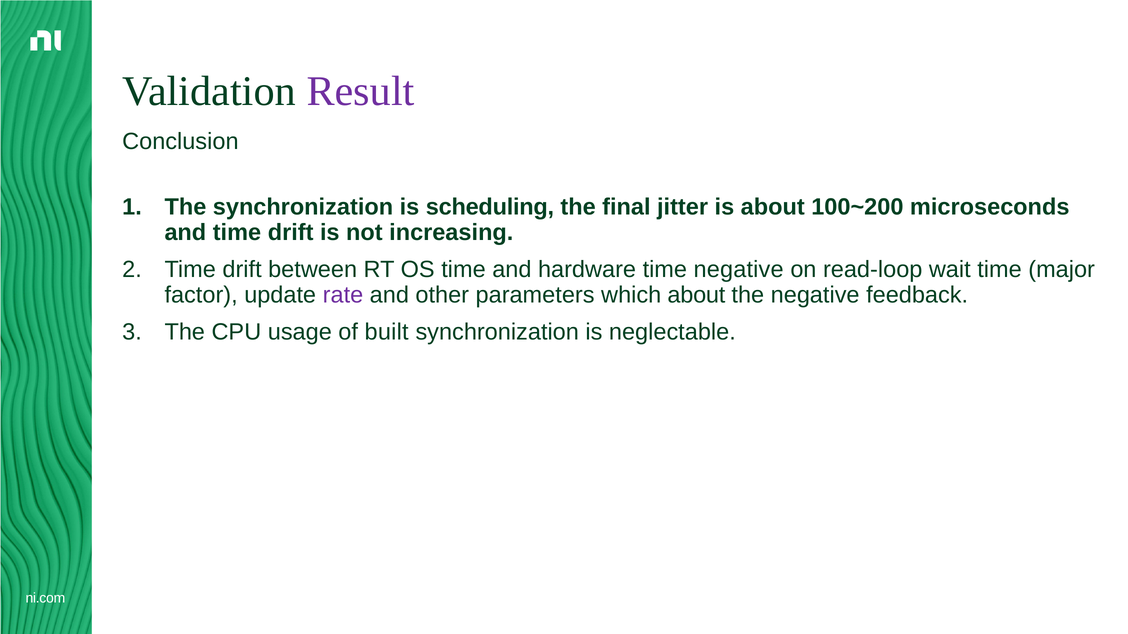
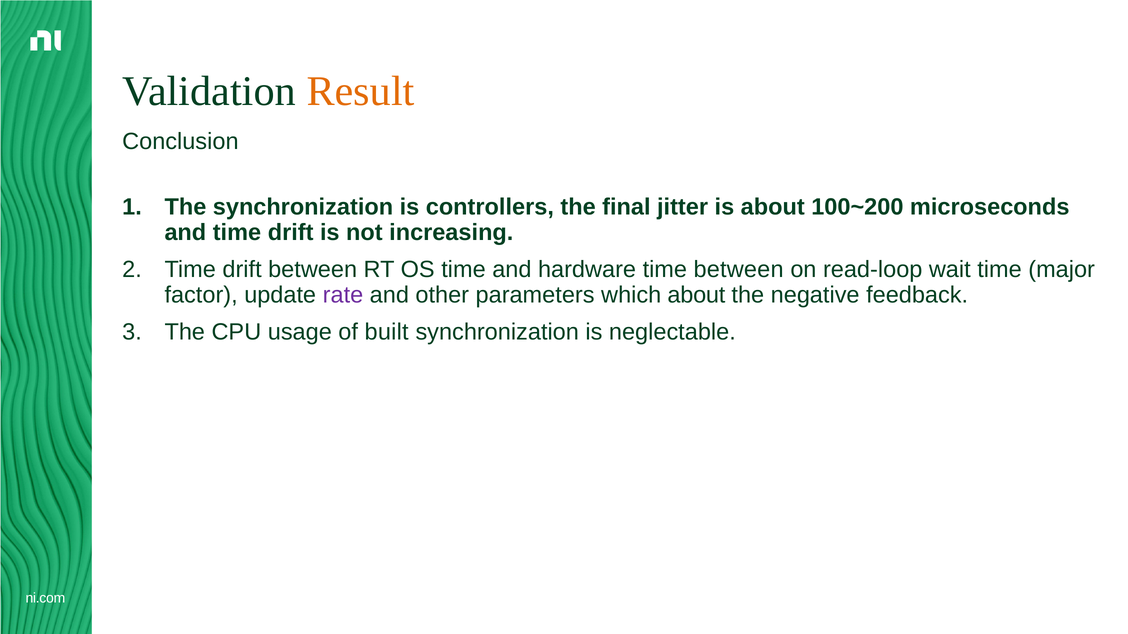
Result colour: purple -> orange
scheduling: scheduling -> controllers
time negative: negative -> between
